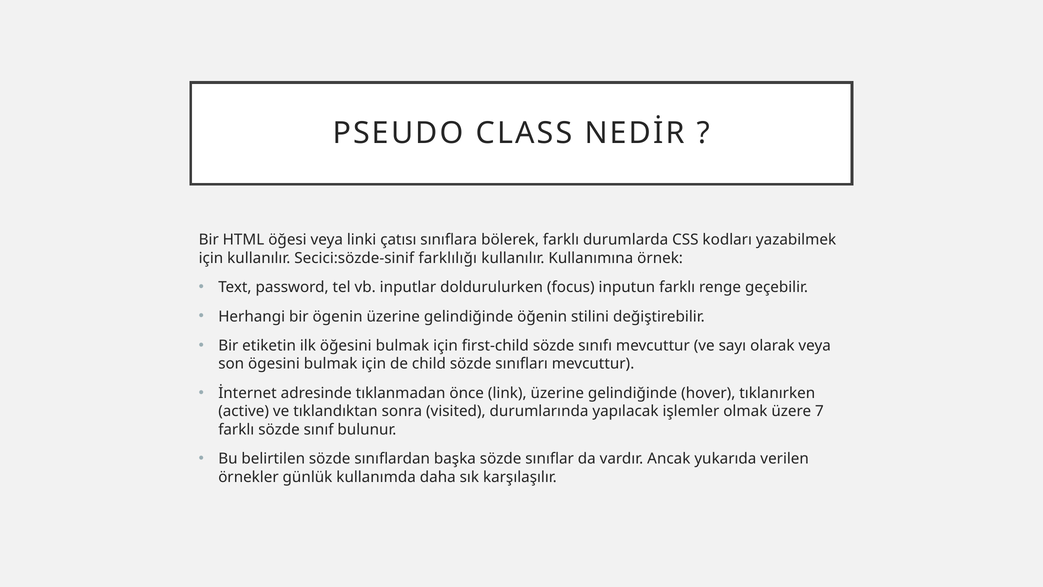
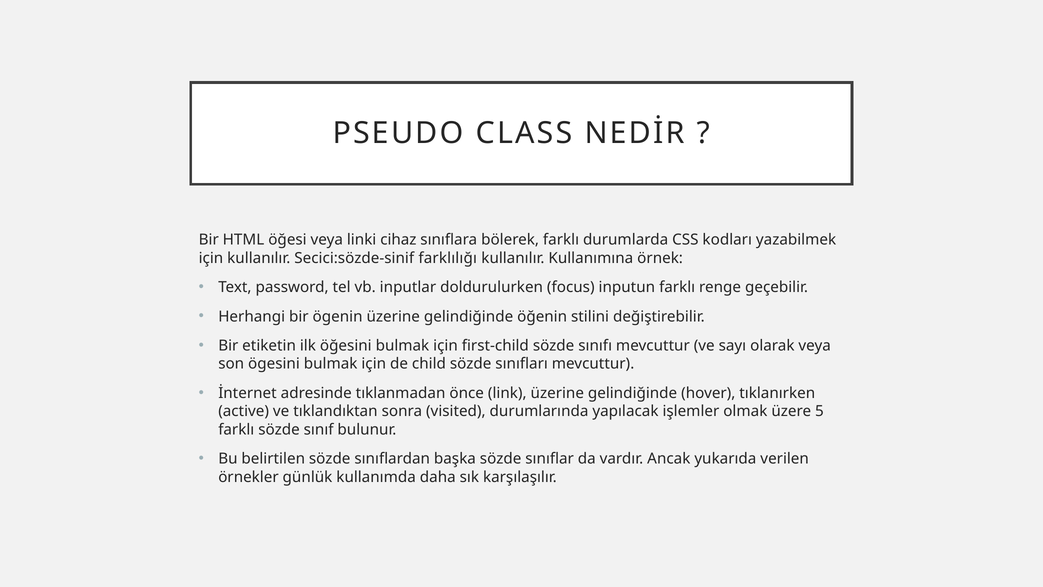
çatısı: çatısı -> cihaz
7: 7 -> 5
